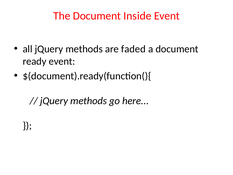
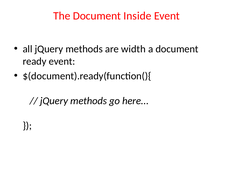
faded: faded -> width
